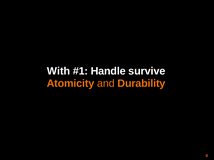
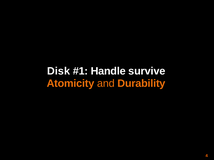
With: With -> Disk
